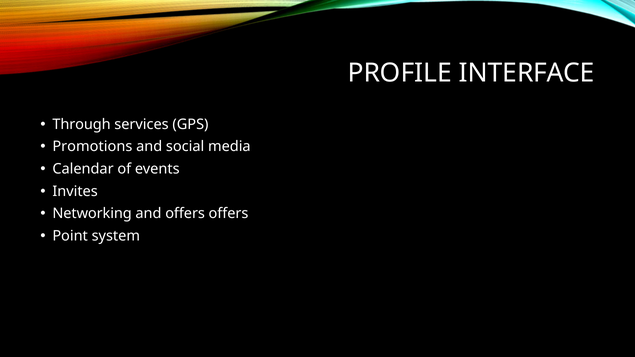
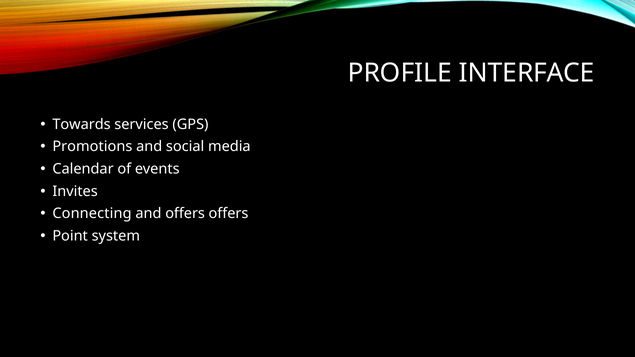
Through: Through -> Towards
Networking: Networking -> Connecting
